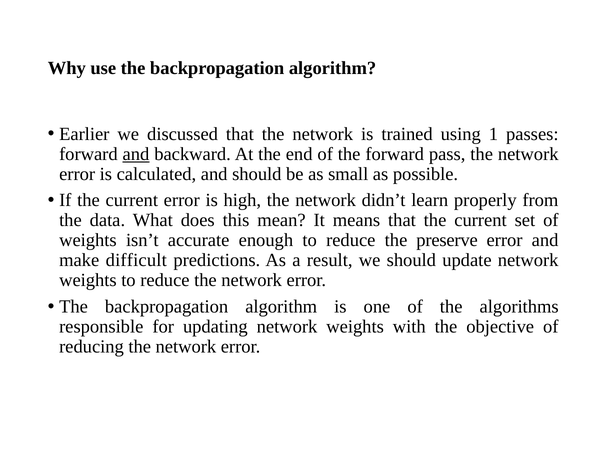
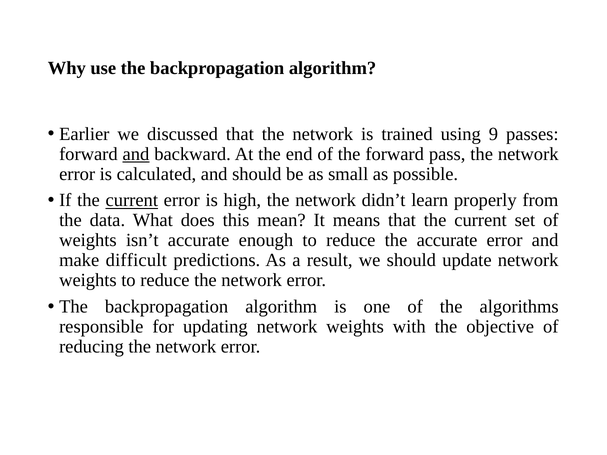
1: 1 -> 9
current at (132, 200) underline: none -> present
the preserve: preserve -> accurate
